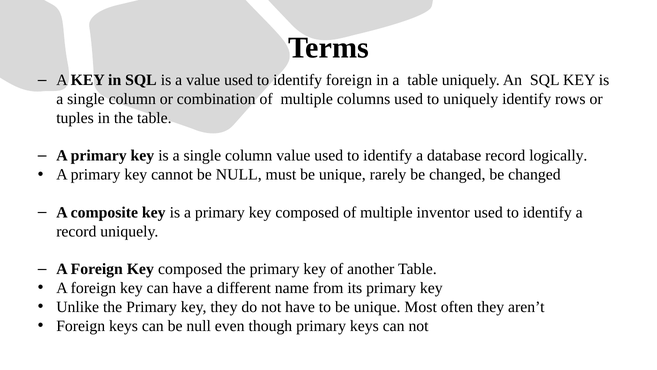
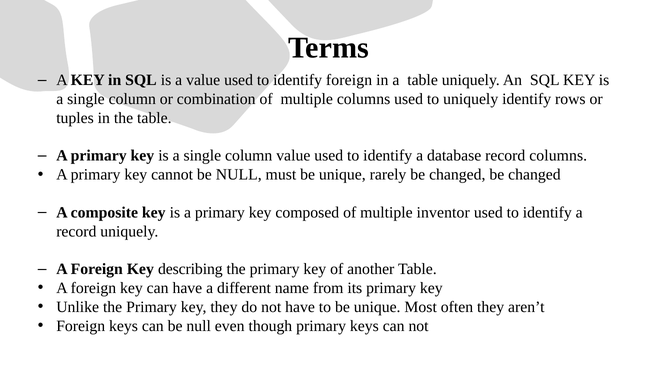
record logically: logically -> columns
Foreign Key composed: composed -> describing
